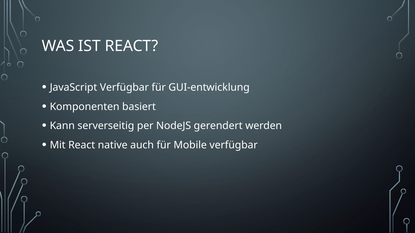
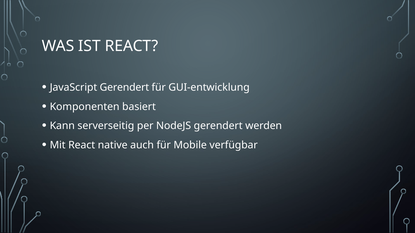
JavaScript Verfügbar: Verfügbar -> Gerendert
